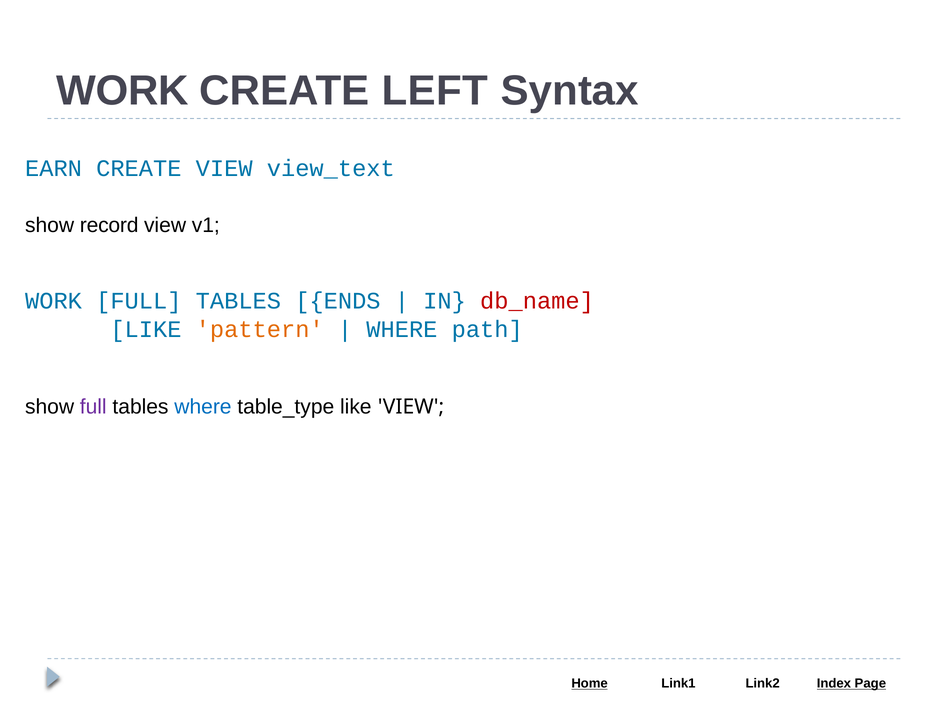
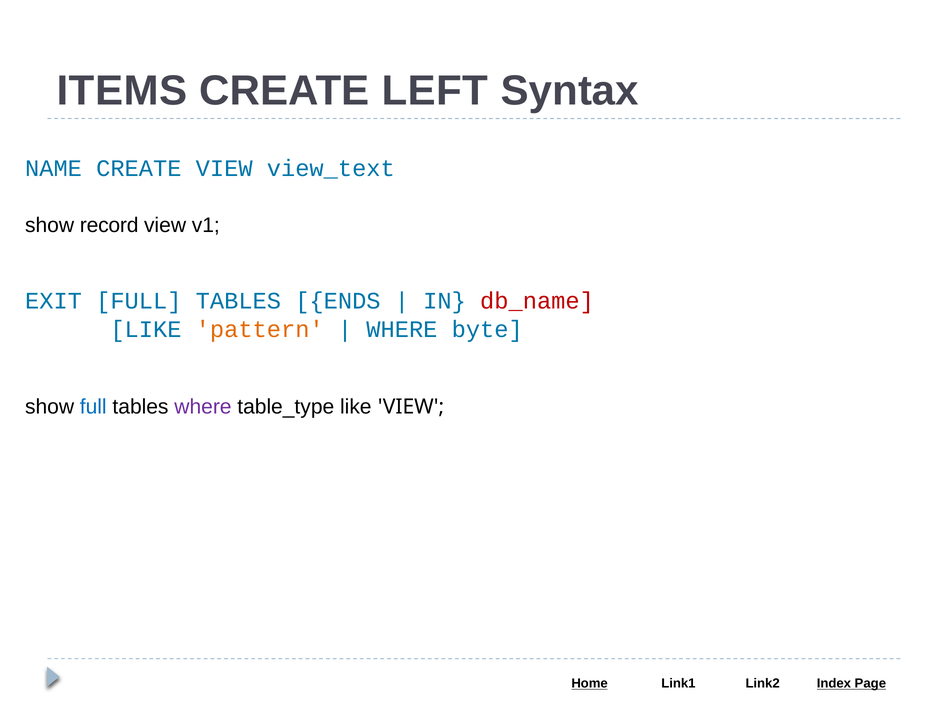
WORK at (122, 91): WORK -> ITEMS
EARN: EARN -> NAME
WORK at (54, 301): WORK -> EXIT
path: path -> byte
full at (93, 407) colour: purple -> blue
where at (203, 407) colour: blue -> purple
